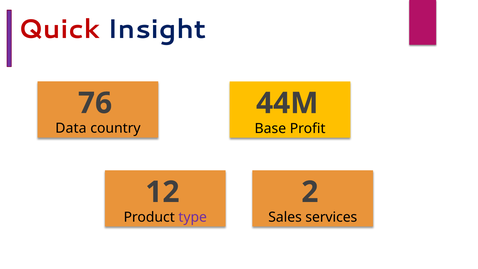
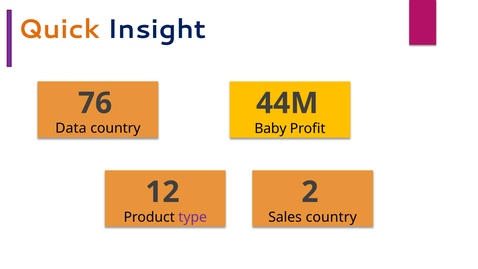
Quick colour: red -> orange
Base: Base -> Baby
Sales services: services -> country
